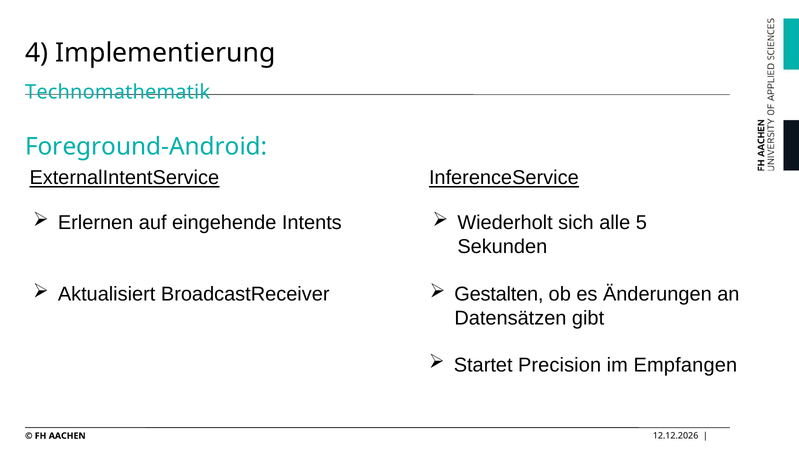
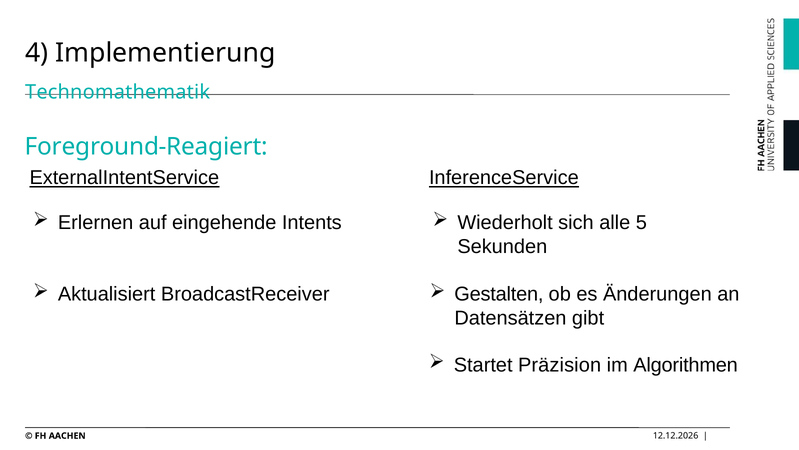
Foreground-Android: Foreground-Android -> Foreground-Reagiert
Precision: Precision -> Präzision
Empfangen: Empfangen -> Algorithmen
